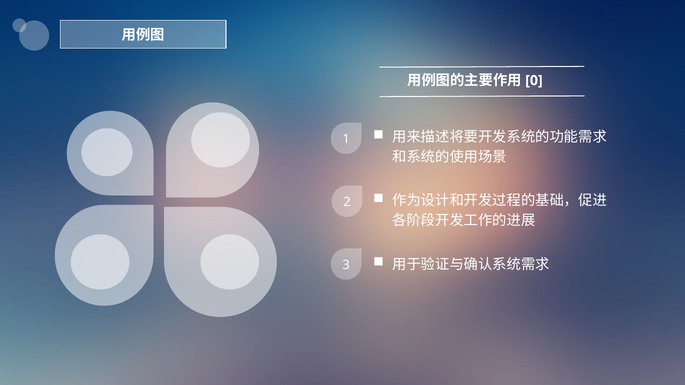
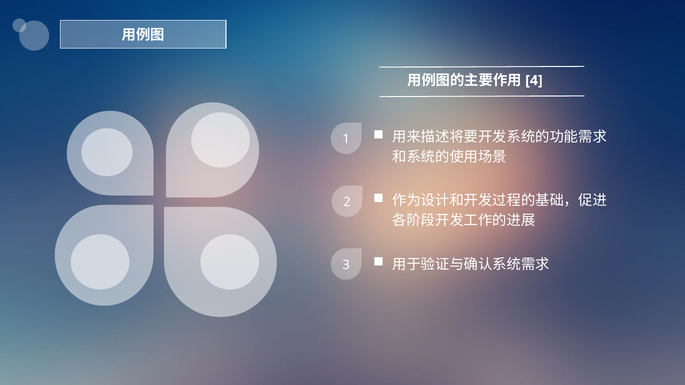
0: 0 -> 4
